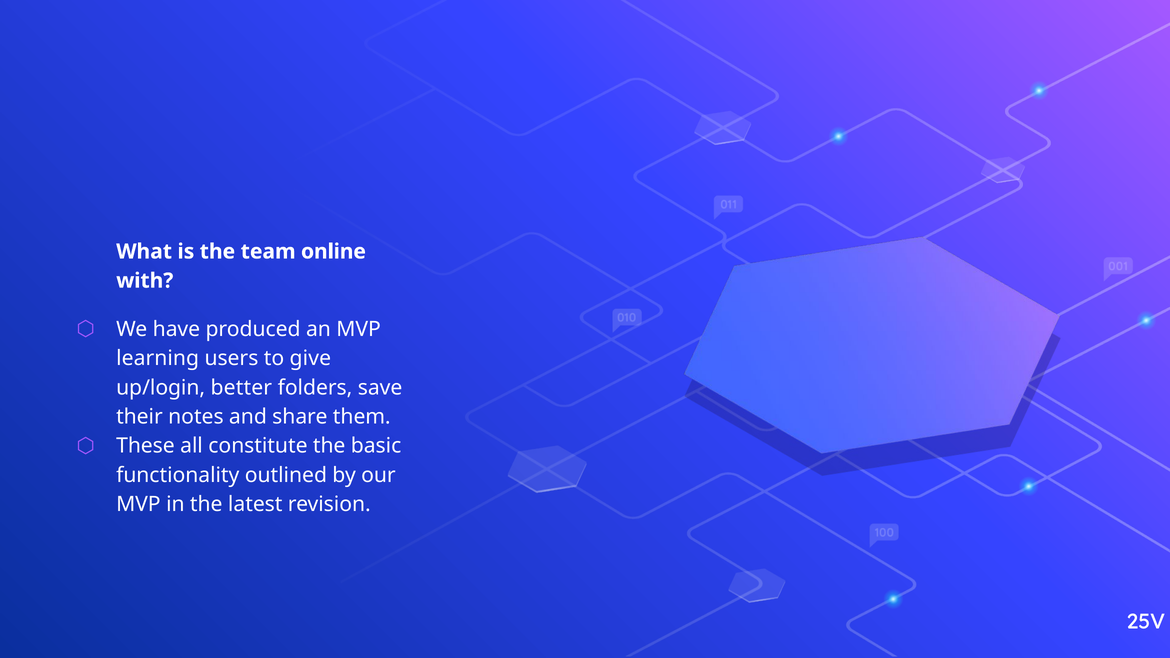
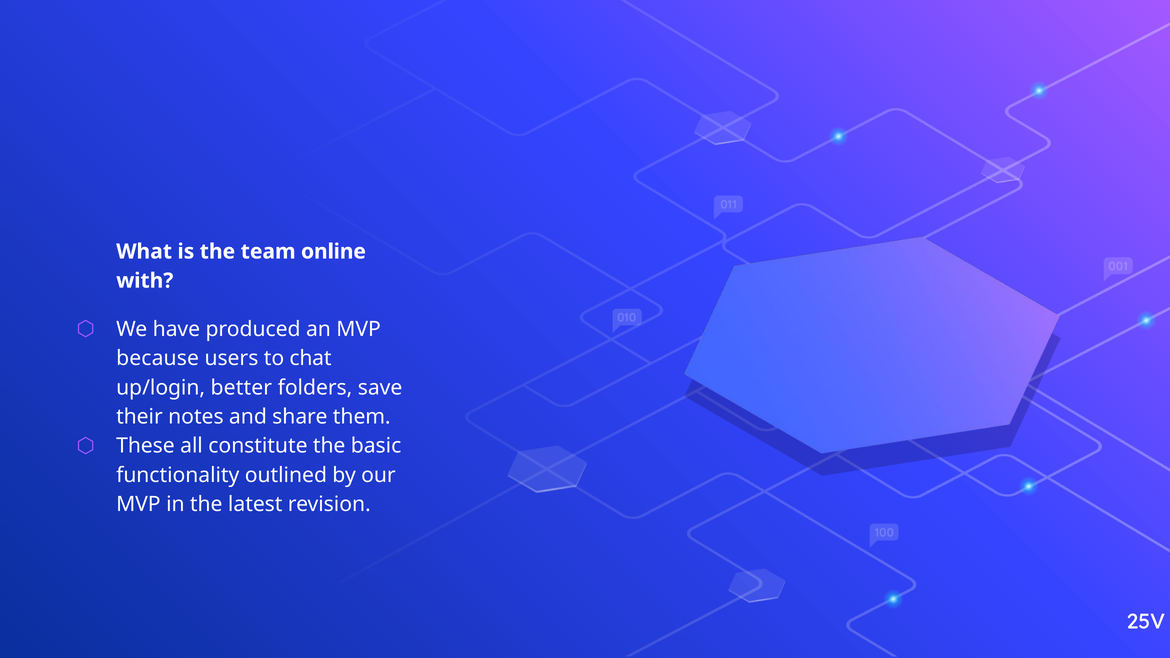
learning: learning -> because
give: give -> chat
